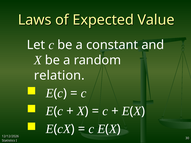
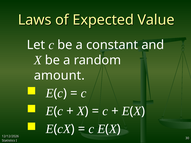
relation: relation -> amount
